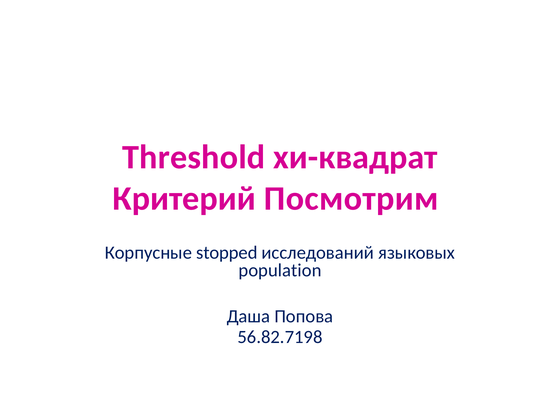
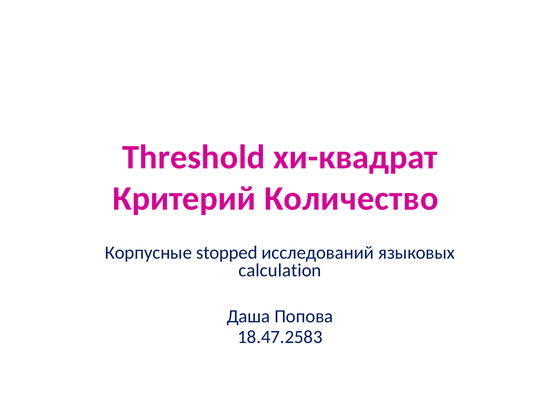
Посмотрим: Посмотрим -> Количество
population: population -> calculation
56.82.7198: 56.82.7198 -> 18.47.2583
